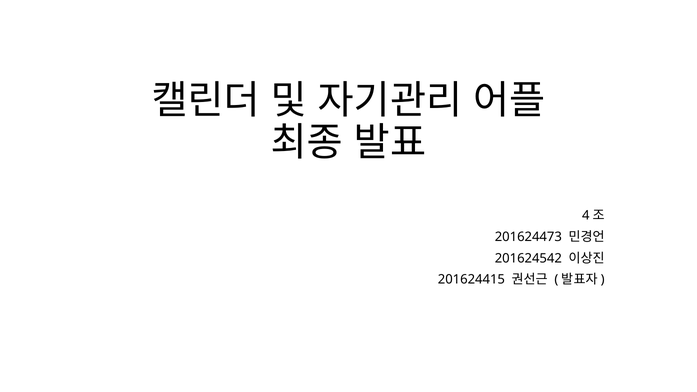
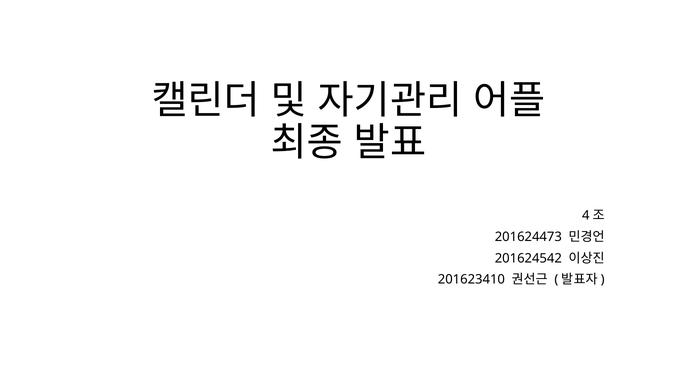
201624415: 201624415 -> 201623410
